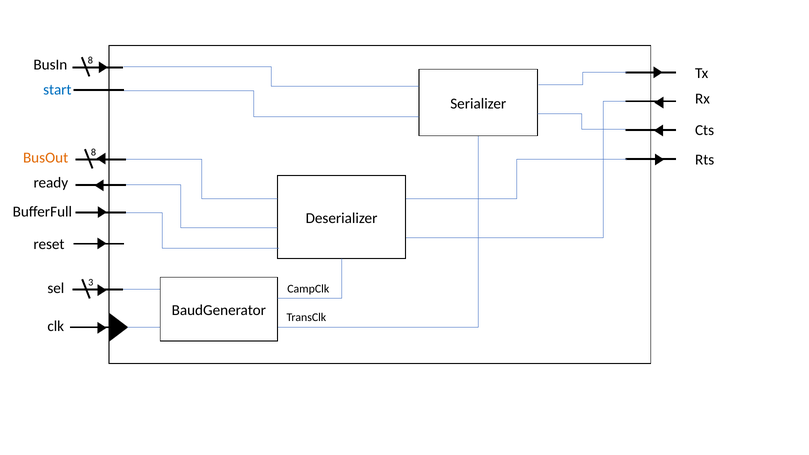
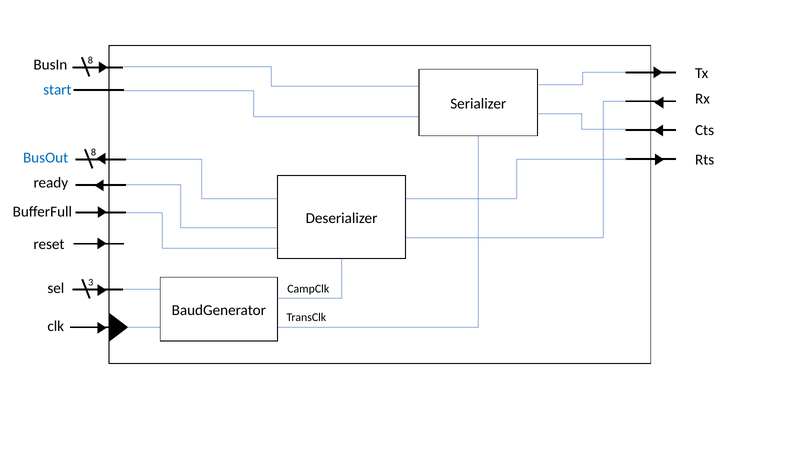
BusOut colour: orange -> blue
